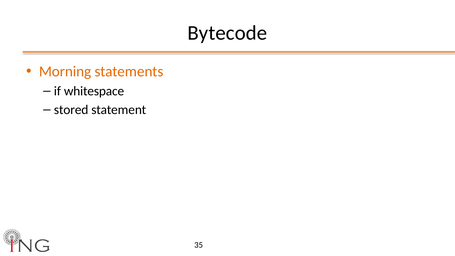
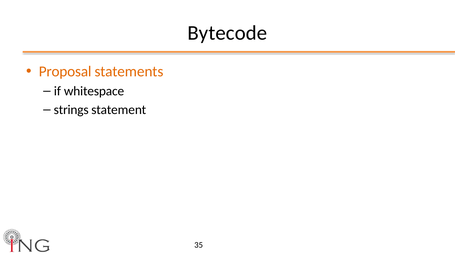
Morning: Morning -> Proposal
stored: stored -> strings
